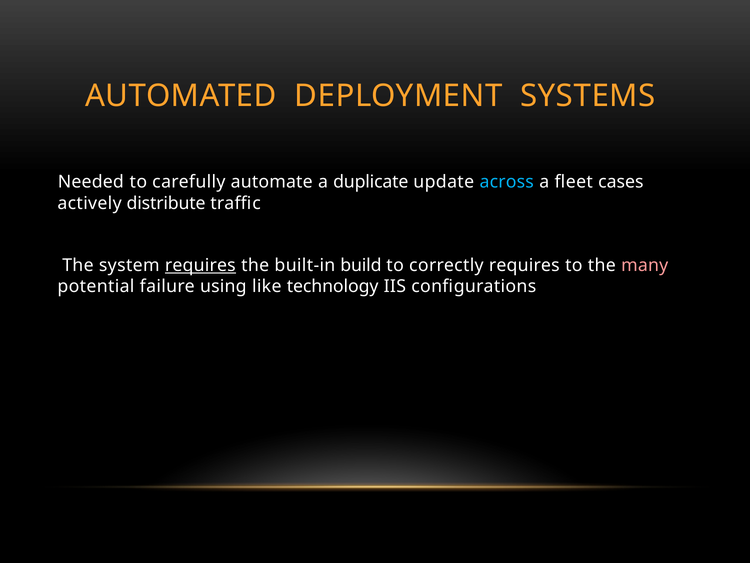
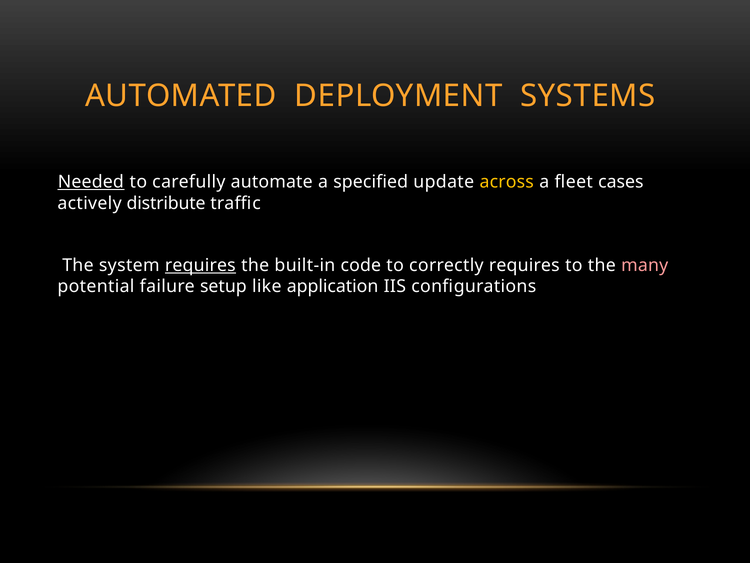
Needed underline: none -> present
duplicate: duplicate -> specified
across colour: light blue -> yellow
build: build -> code
using: using -> setup
technology: technology -> application
